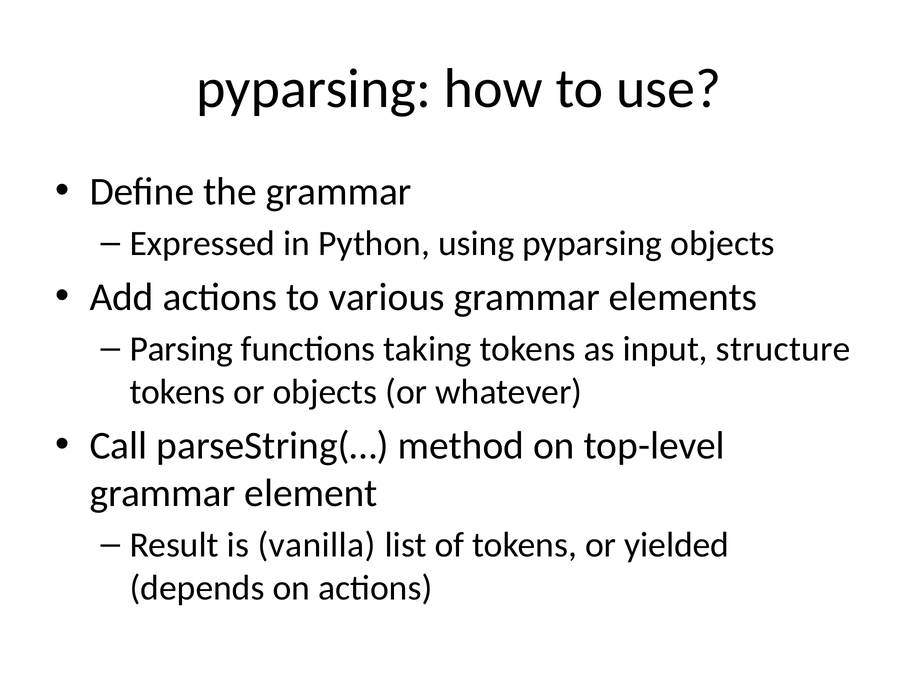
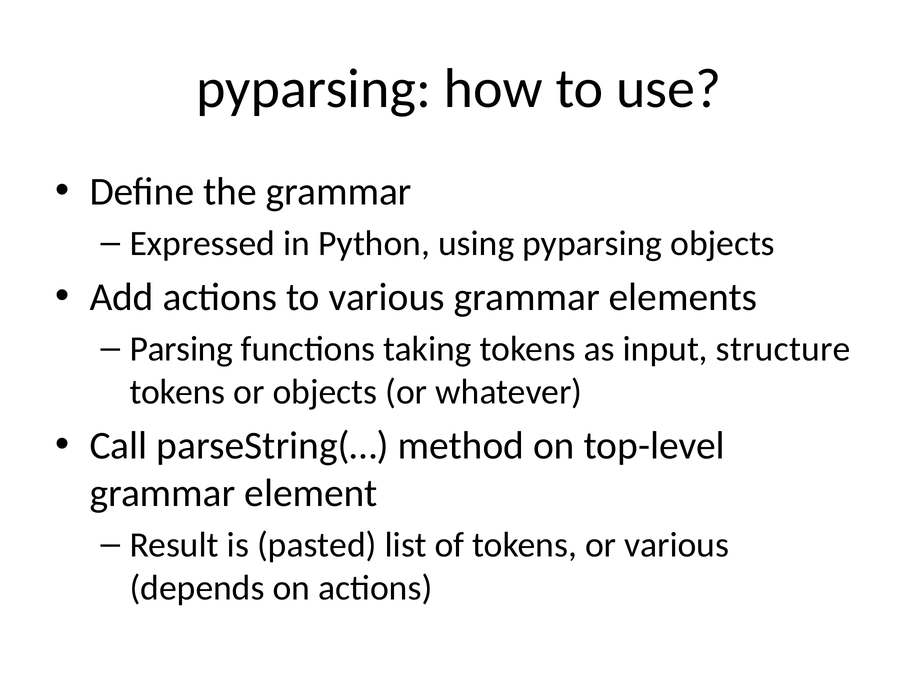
vanilla: vanilla -> pasted
or yielded: yielded -> various
